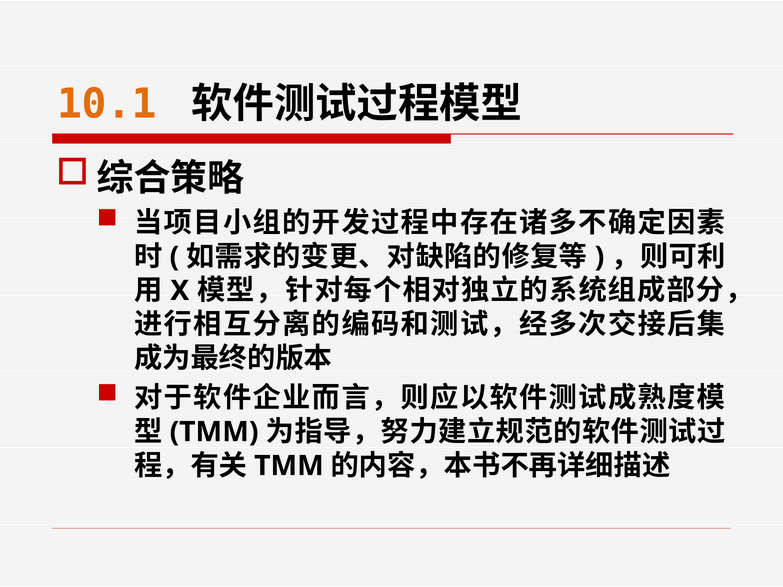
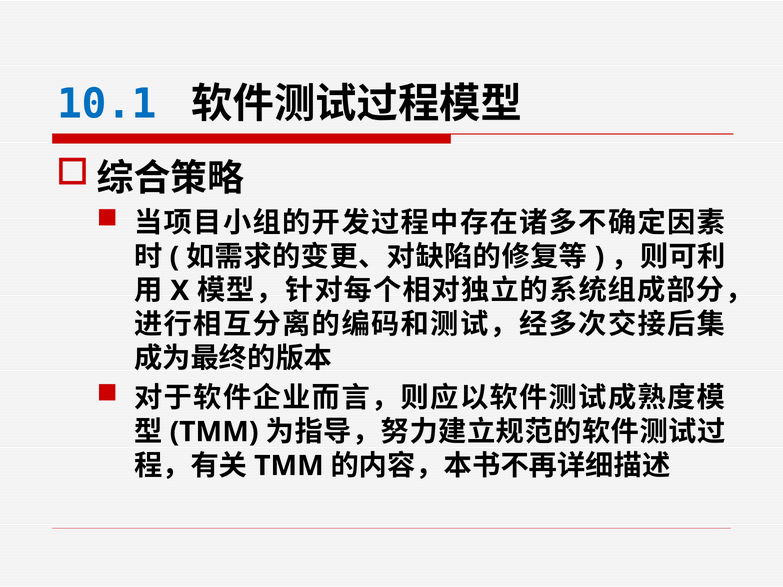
10.1 colour: orange -> blue
